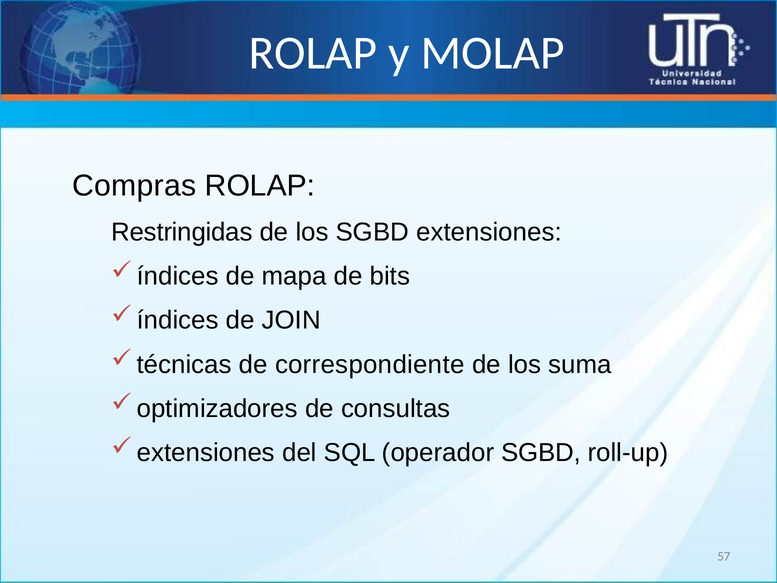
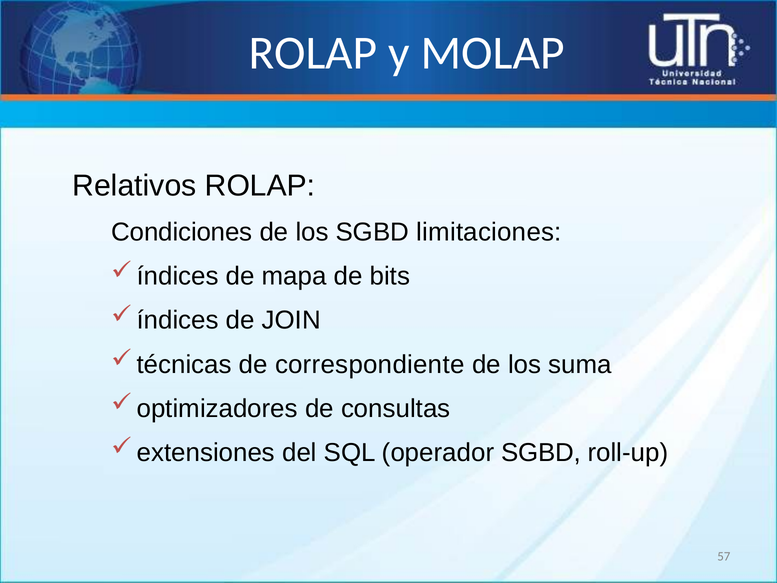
Compras: Compras -> Relativos
Restringidas: Restringidas -> Condiciones
extensiones: extensiones -> limitaciones
